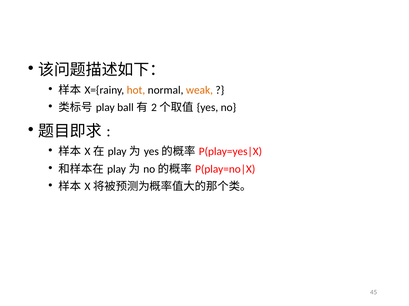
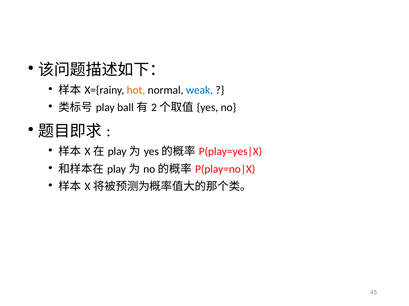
weak colour: orange -> blue
